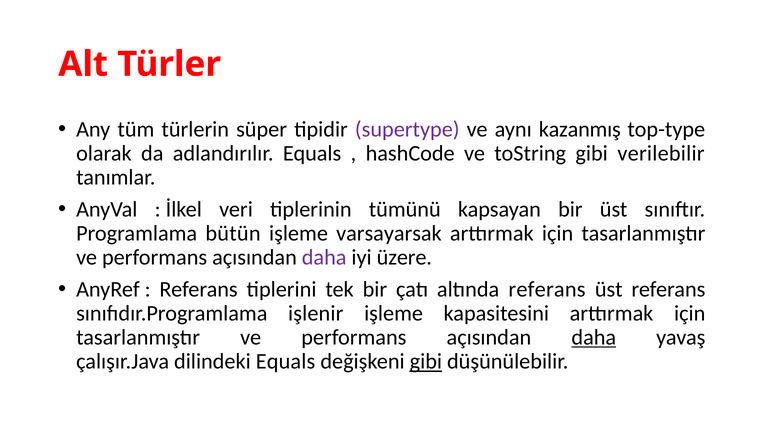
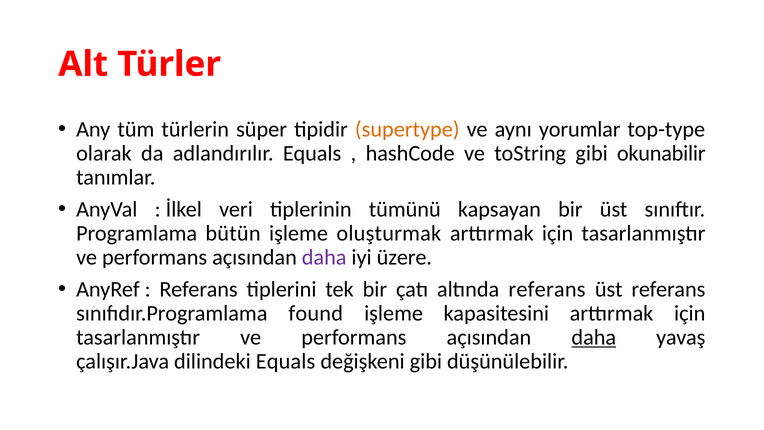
supertype colour: purple -> orange
kazanmış: kazanmış -> yorumlar
verilebilir: verilebilir -> okunabilir
varsayarsak: varsayarsak -> oluşturmak
işlenir: işlenir -> found
gibi at (426, 361) underline: present -> none
